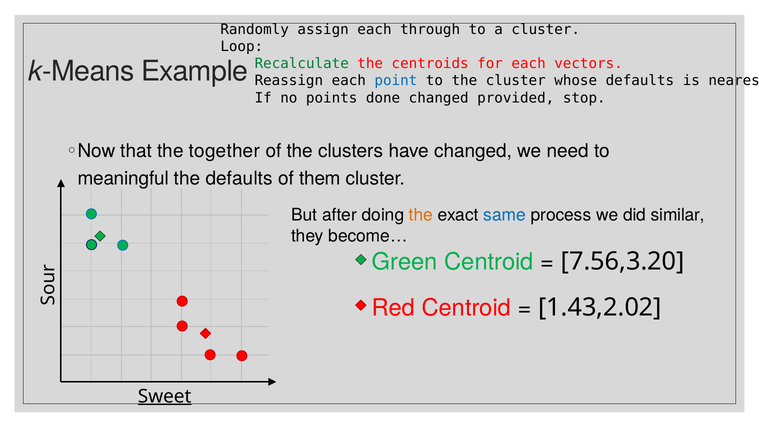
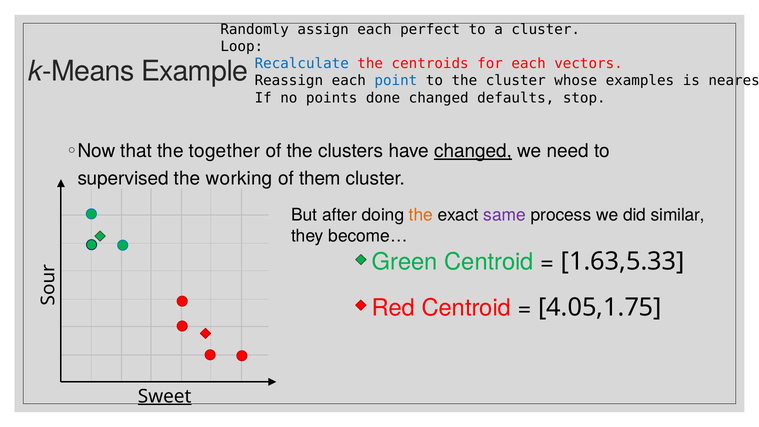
through: through -> perfect
Recalculate colour: green -> blue
whose defaults: defaults -> examples
provided: provided -> defaults
changed at (473, 151) underline: none -> present
meaningful: meaningful -> supervised
the defaults: defaults -> working
same colour: blue -> purple
7.56,3.20: 7.56,3.20 -> 1.63,5.33
1.43,2.02: 1.43,2.02 -> 4.05,1.75
